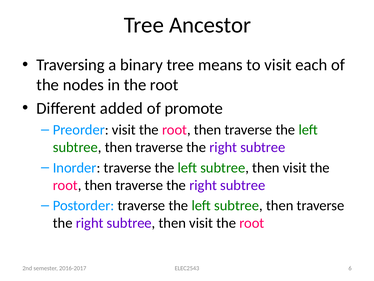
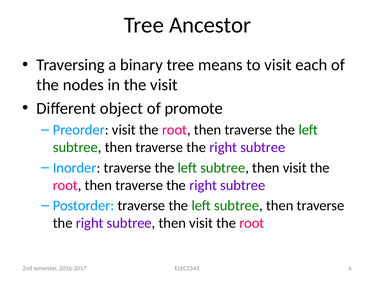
in the root: root -> visit
added: added -> object
